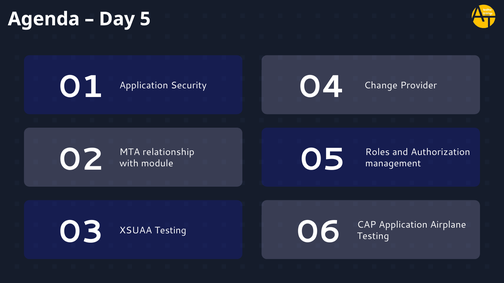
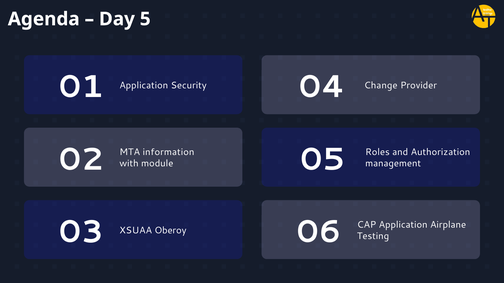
relationship: relationship -> information
XSUAA Testing: Testing -> Oberoy
